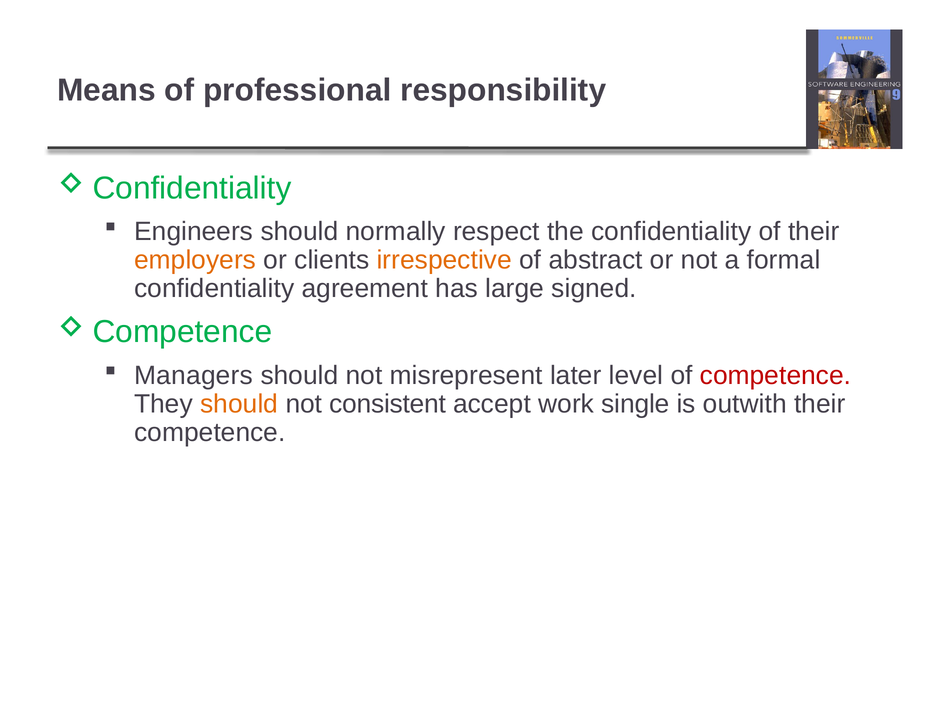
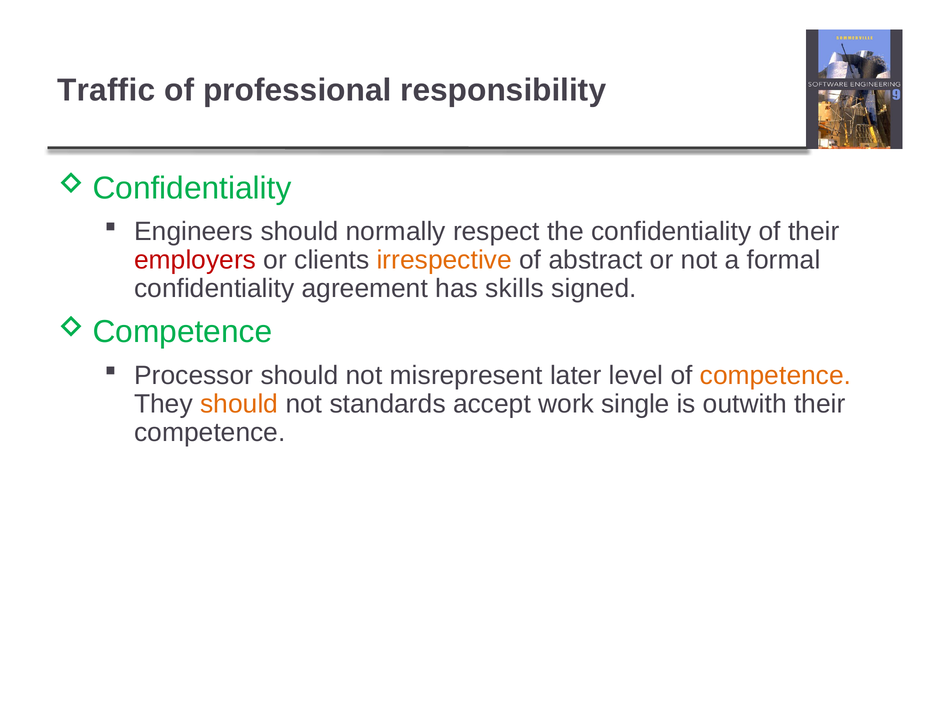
Means: Means -> Traffic
employers colour: orange -> red
large: large -> skills
Managers: Managers -> Processor
competence at (775, 375) colour: red -> orange
consistent: consistent -> standards
